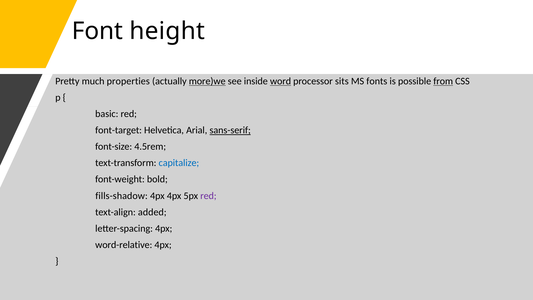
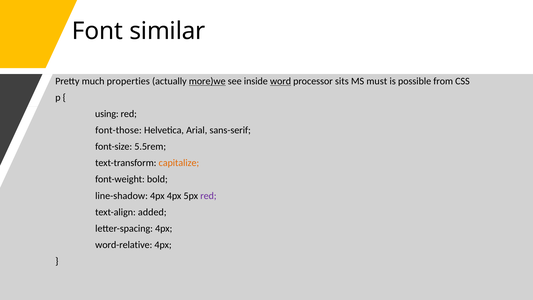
height: height -> similar
fonts: fonts -> must
from underline: present -> none
basic: basic -> using
font-target: font-target -> font-those
sans-serif underline: present -> none
4.5rem: 4.5rem -> 5.5rem
capitalize colour: blue -> orange
fills-shadow: fills-shadow -> line-shadow
